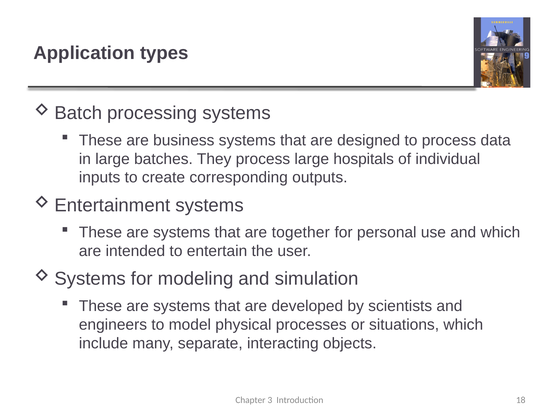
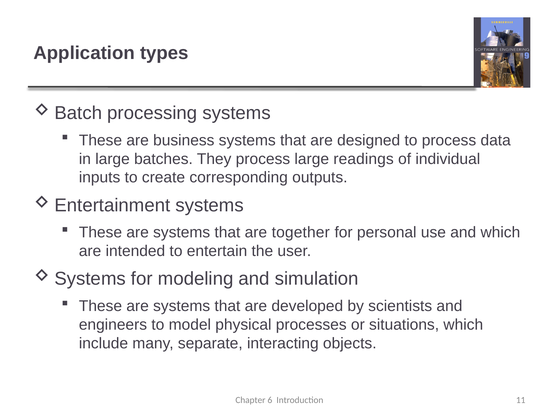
hospitals: hospitals -> readings
3: 3 -> 6
18: 18 -> 11
